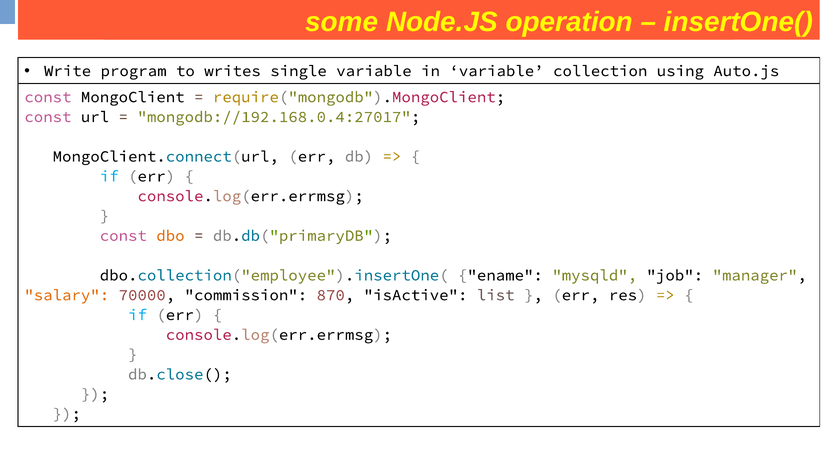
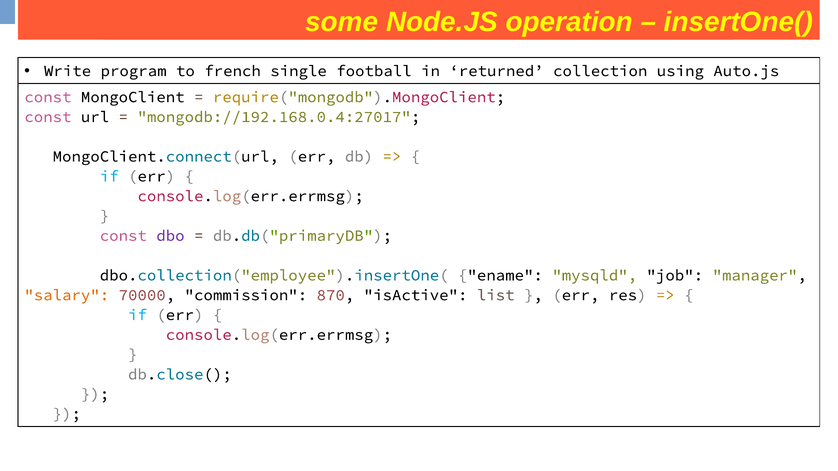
writes: writes -> french
single variable: variable -> football
in variable: variable -> returned
dbo colour: orange -> purple
